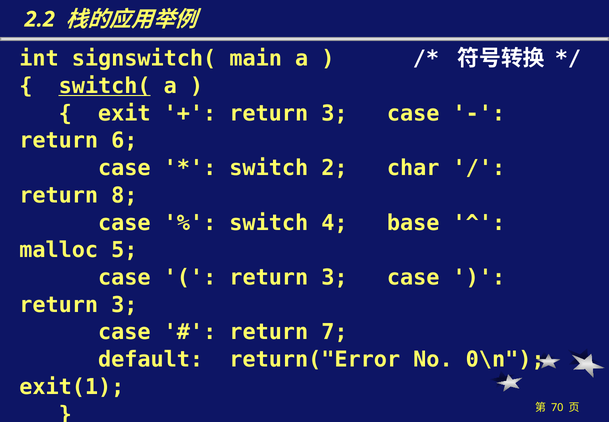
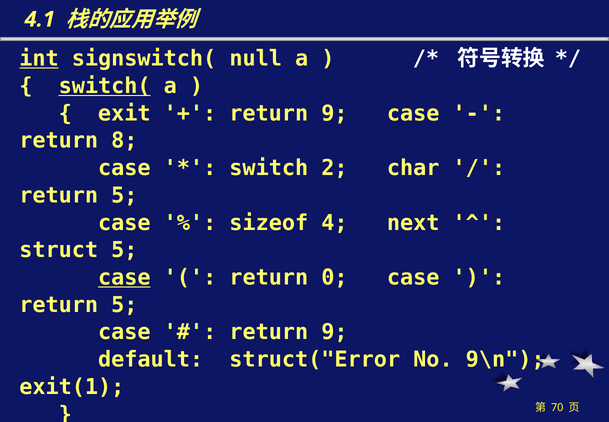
2.2: 2.2 -> 4.1
int underline: none -> present
main: main -> null
3 at (334, 113): 3 -> 9
6: 6 -> 8
8 at (124, 195): 8 -> 5
switch at (269, 223): switch -> sizeof
base: base -> next
malloc: malloc -> struct
case at (124, 277) underline: none -> present
3 at (334, 277): 3 -> 0
3 at (124, 305): 3 -> 5
7 at (334, 332): 7 -> 9
return("Error: return("Error -> struct("Error
0\n: 0\n -> 9\n
